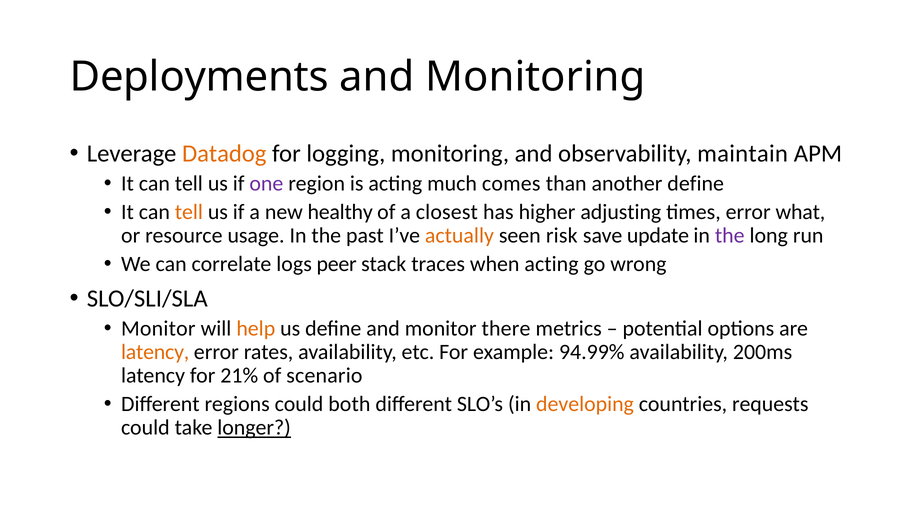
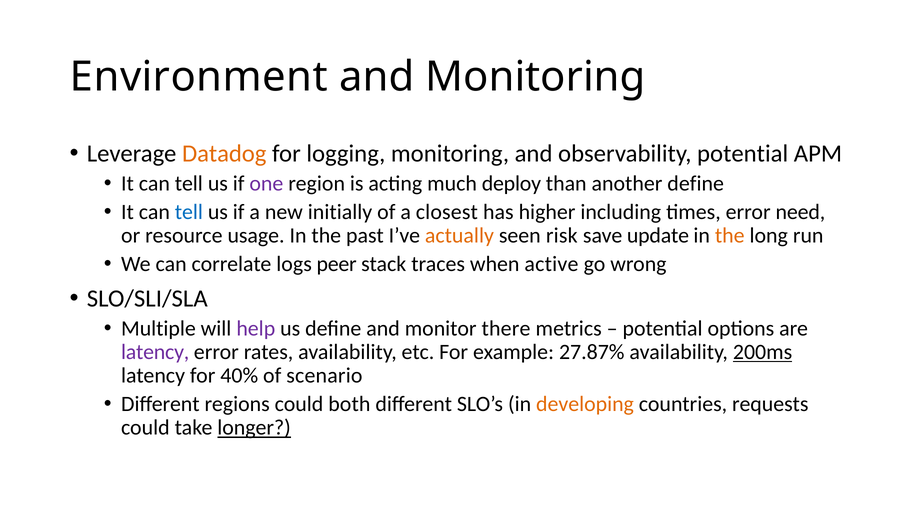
Deployments: Deployments -> Environment
observability maintain: maintain -> potential
comes: comes -> deploy
tell at (189, 212) colour: orange -> blue
healthy: healthy -> initially
adjusting: adjusting -> including
what: what -> need
the at (730, 235) colour: purple -> orange
when acting: acting -> active
Monitor at (158, 329): Monitor -> Multiple
help colour: orange -> purple
latency at (155, 352) colour: orange -> purple
94.99%: 94.99% -> 27.87%
200ms underline: none -> present
21%: 21% -> 40%
